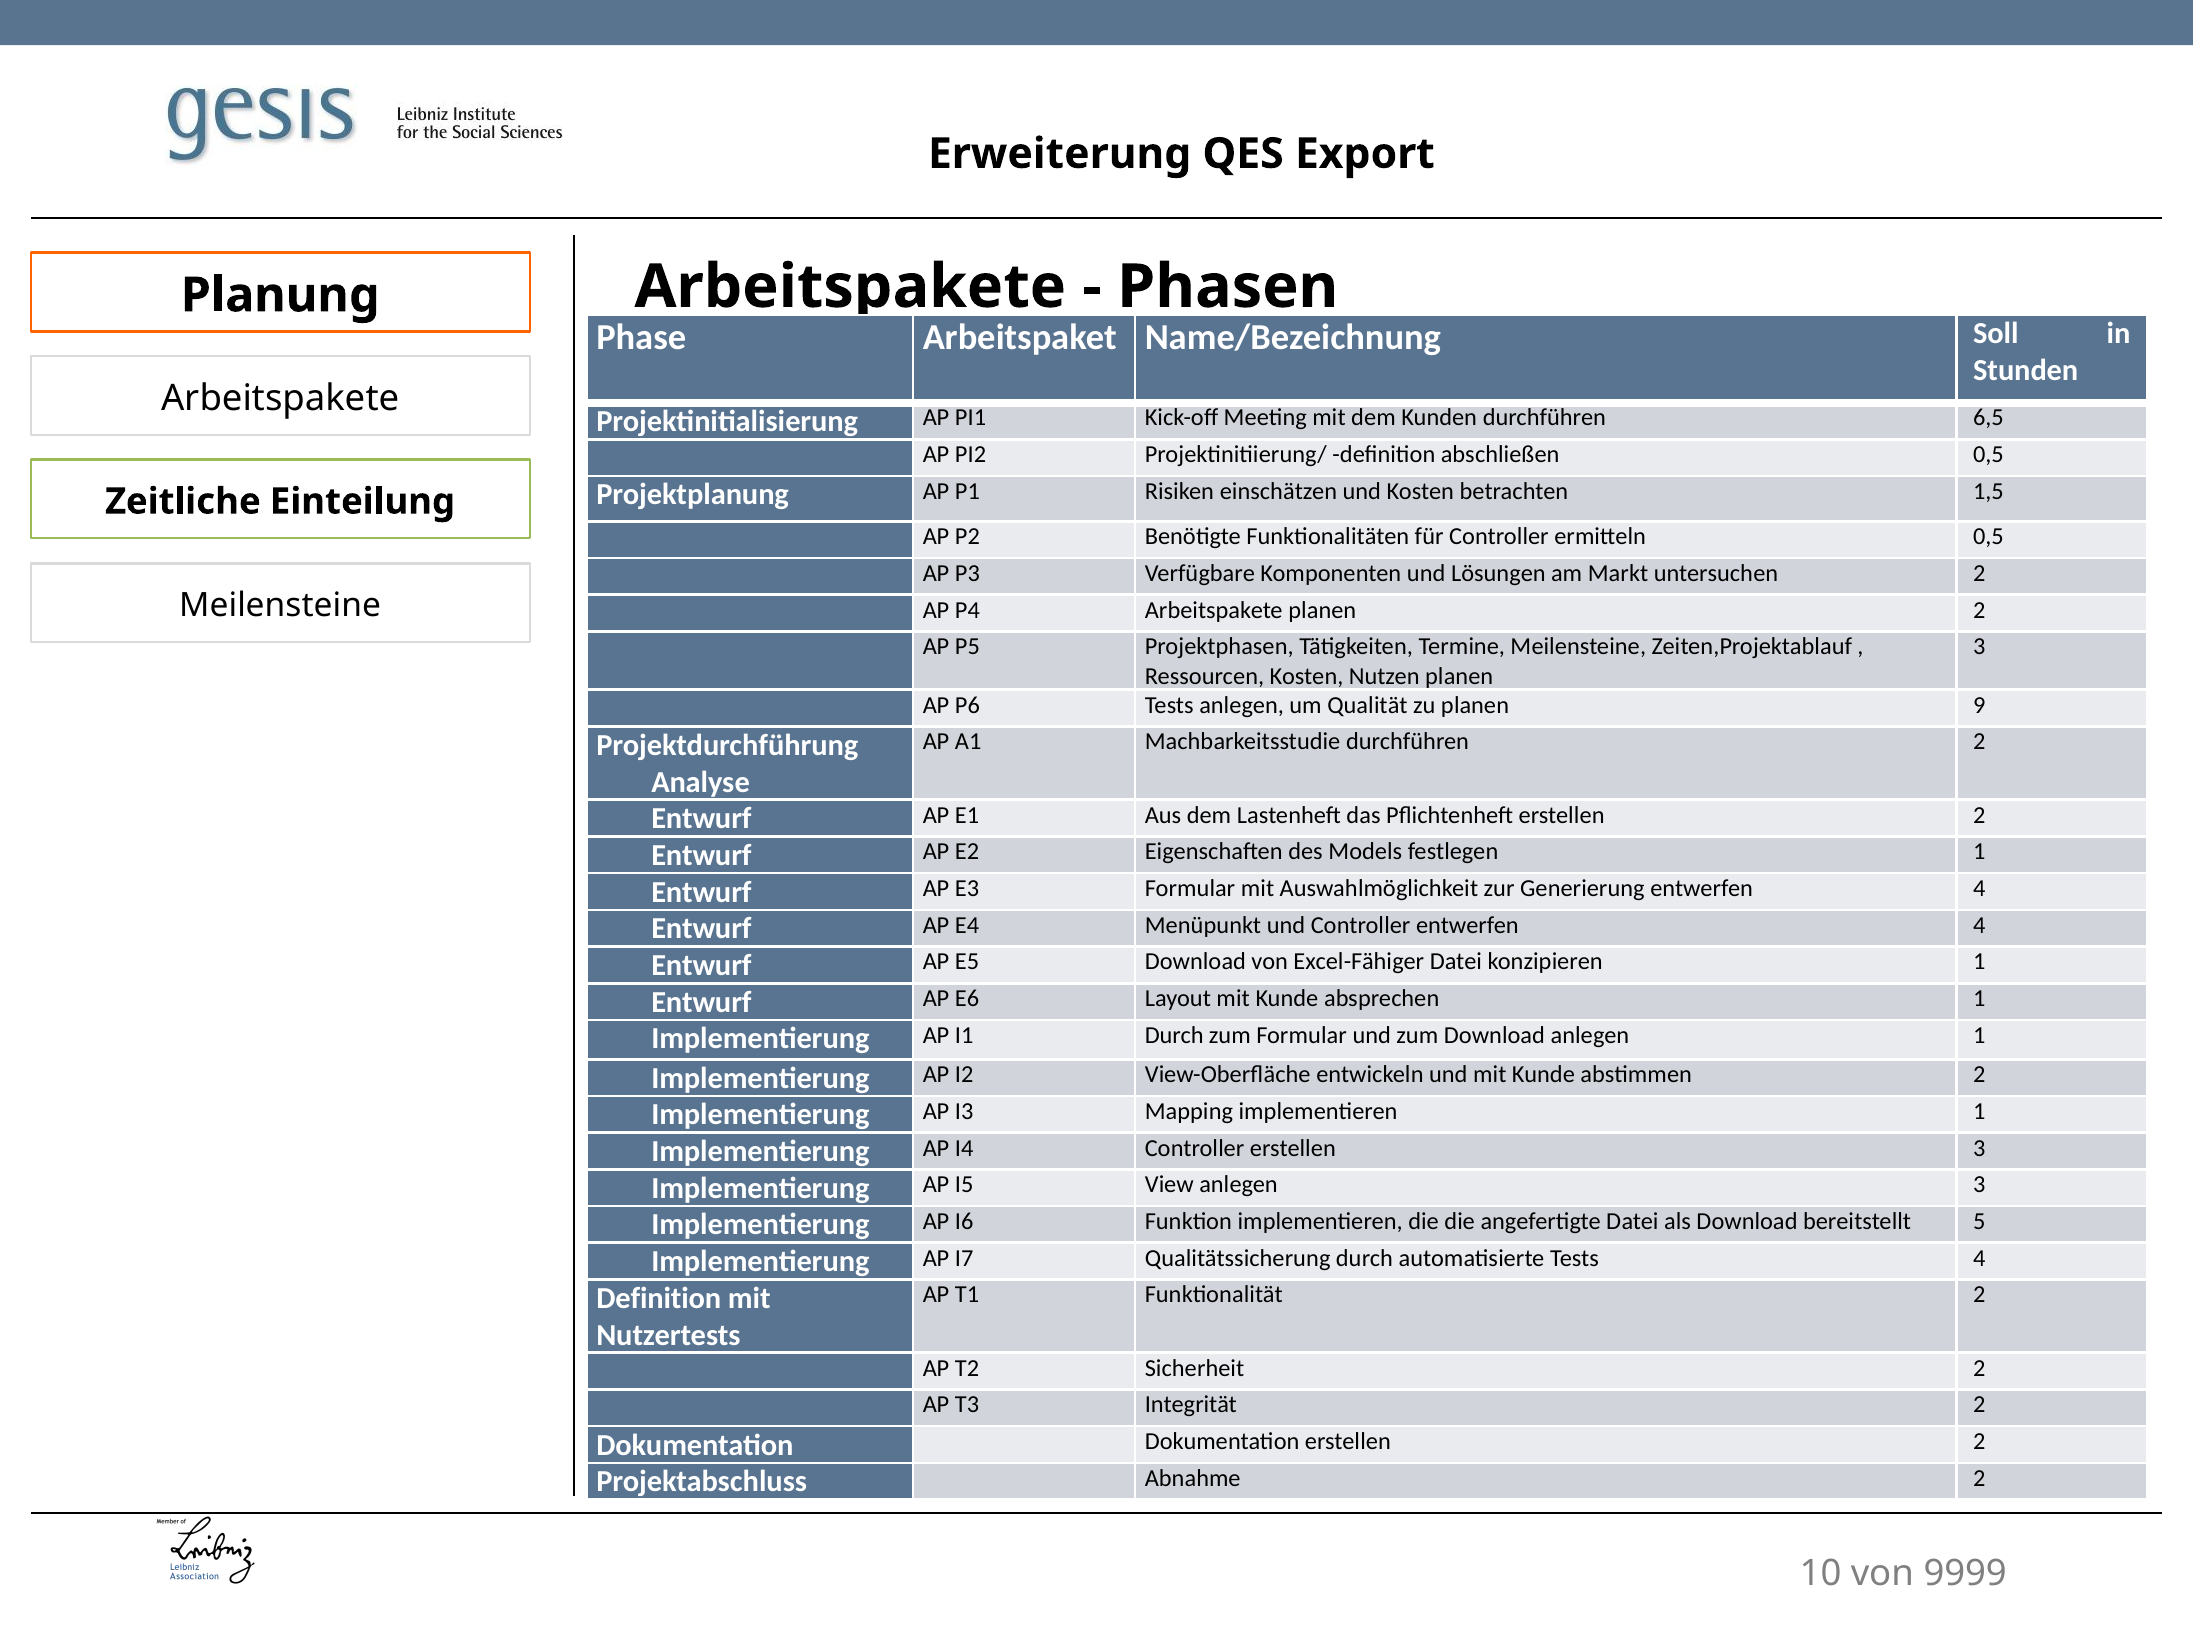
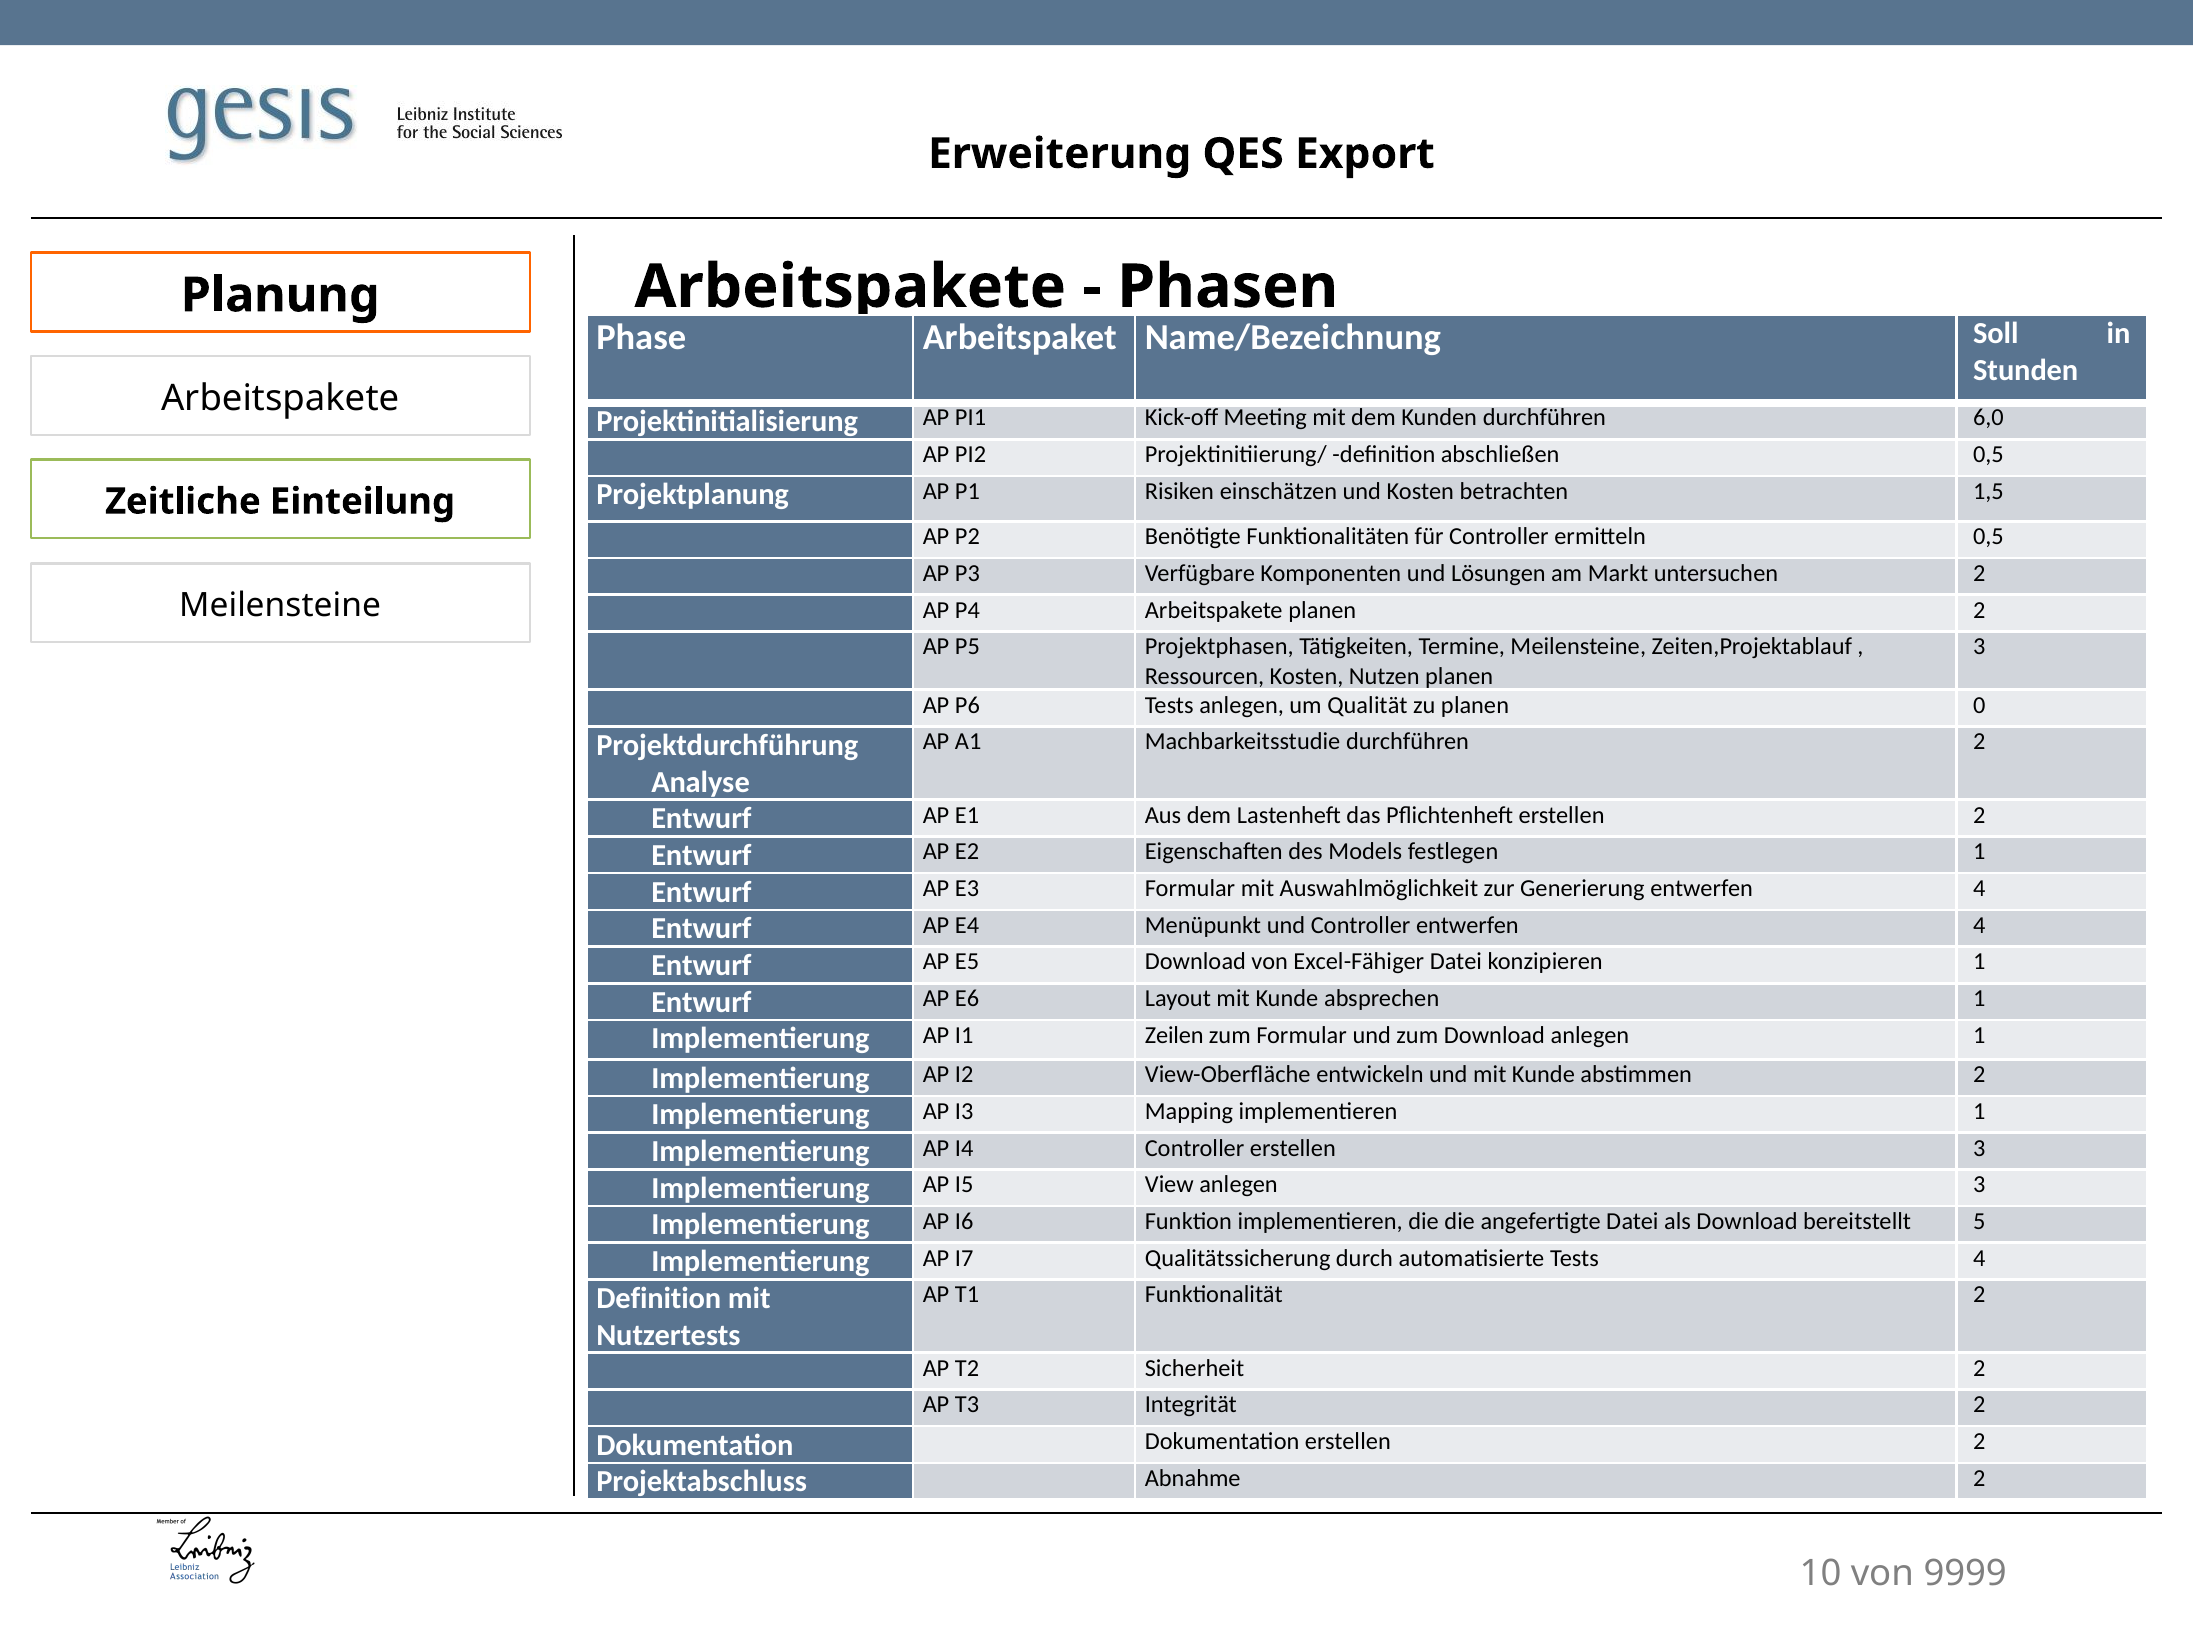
6,5: 6,5 -> 6,0
9: 9 -> 0
I1 Durch: Durch -> Zeilen
